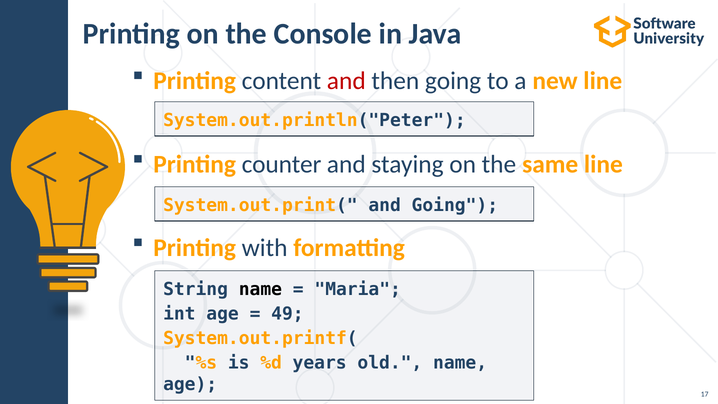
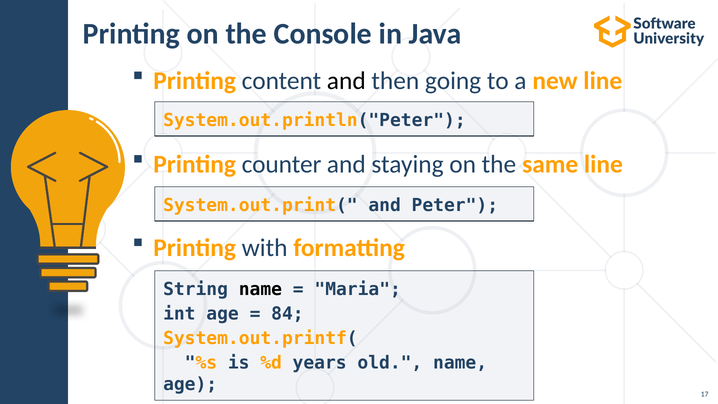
and at (346, 81) colour: red -> black
and Going: Going -> Peter
49: 49 -> 84
